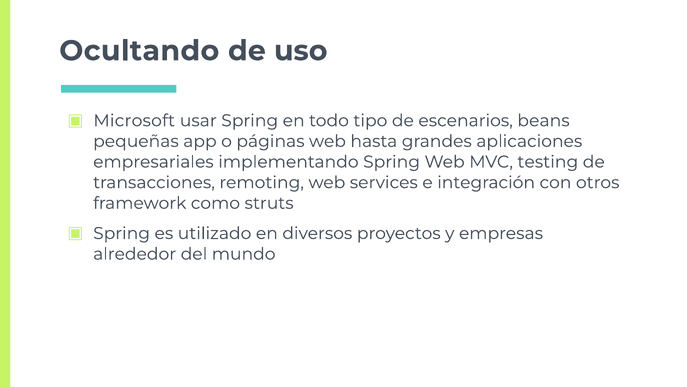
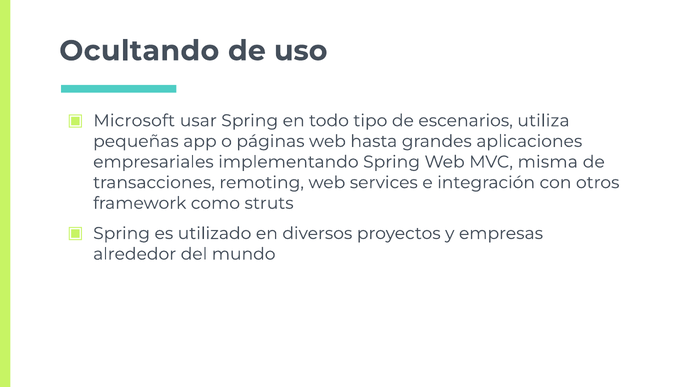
beans: beans -> utiliza
testing: testing -> misma
